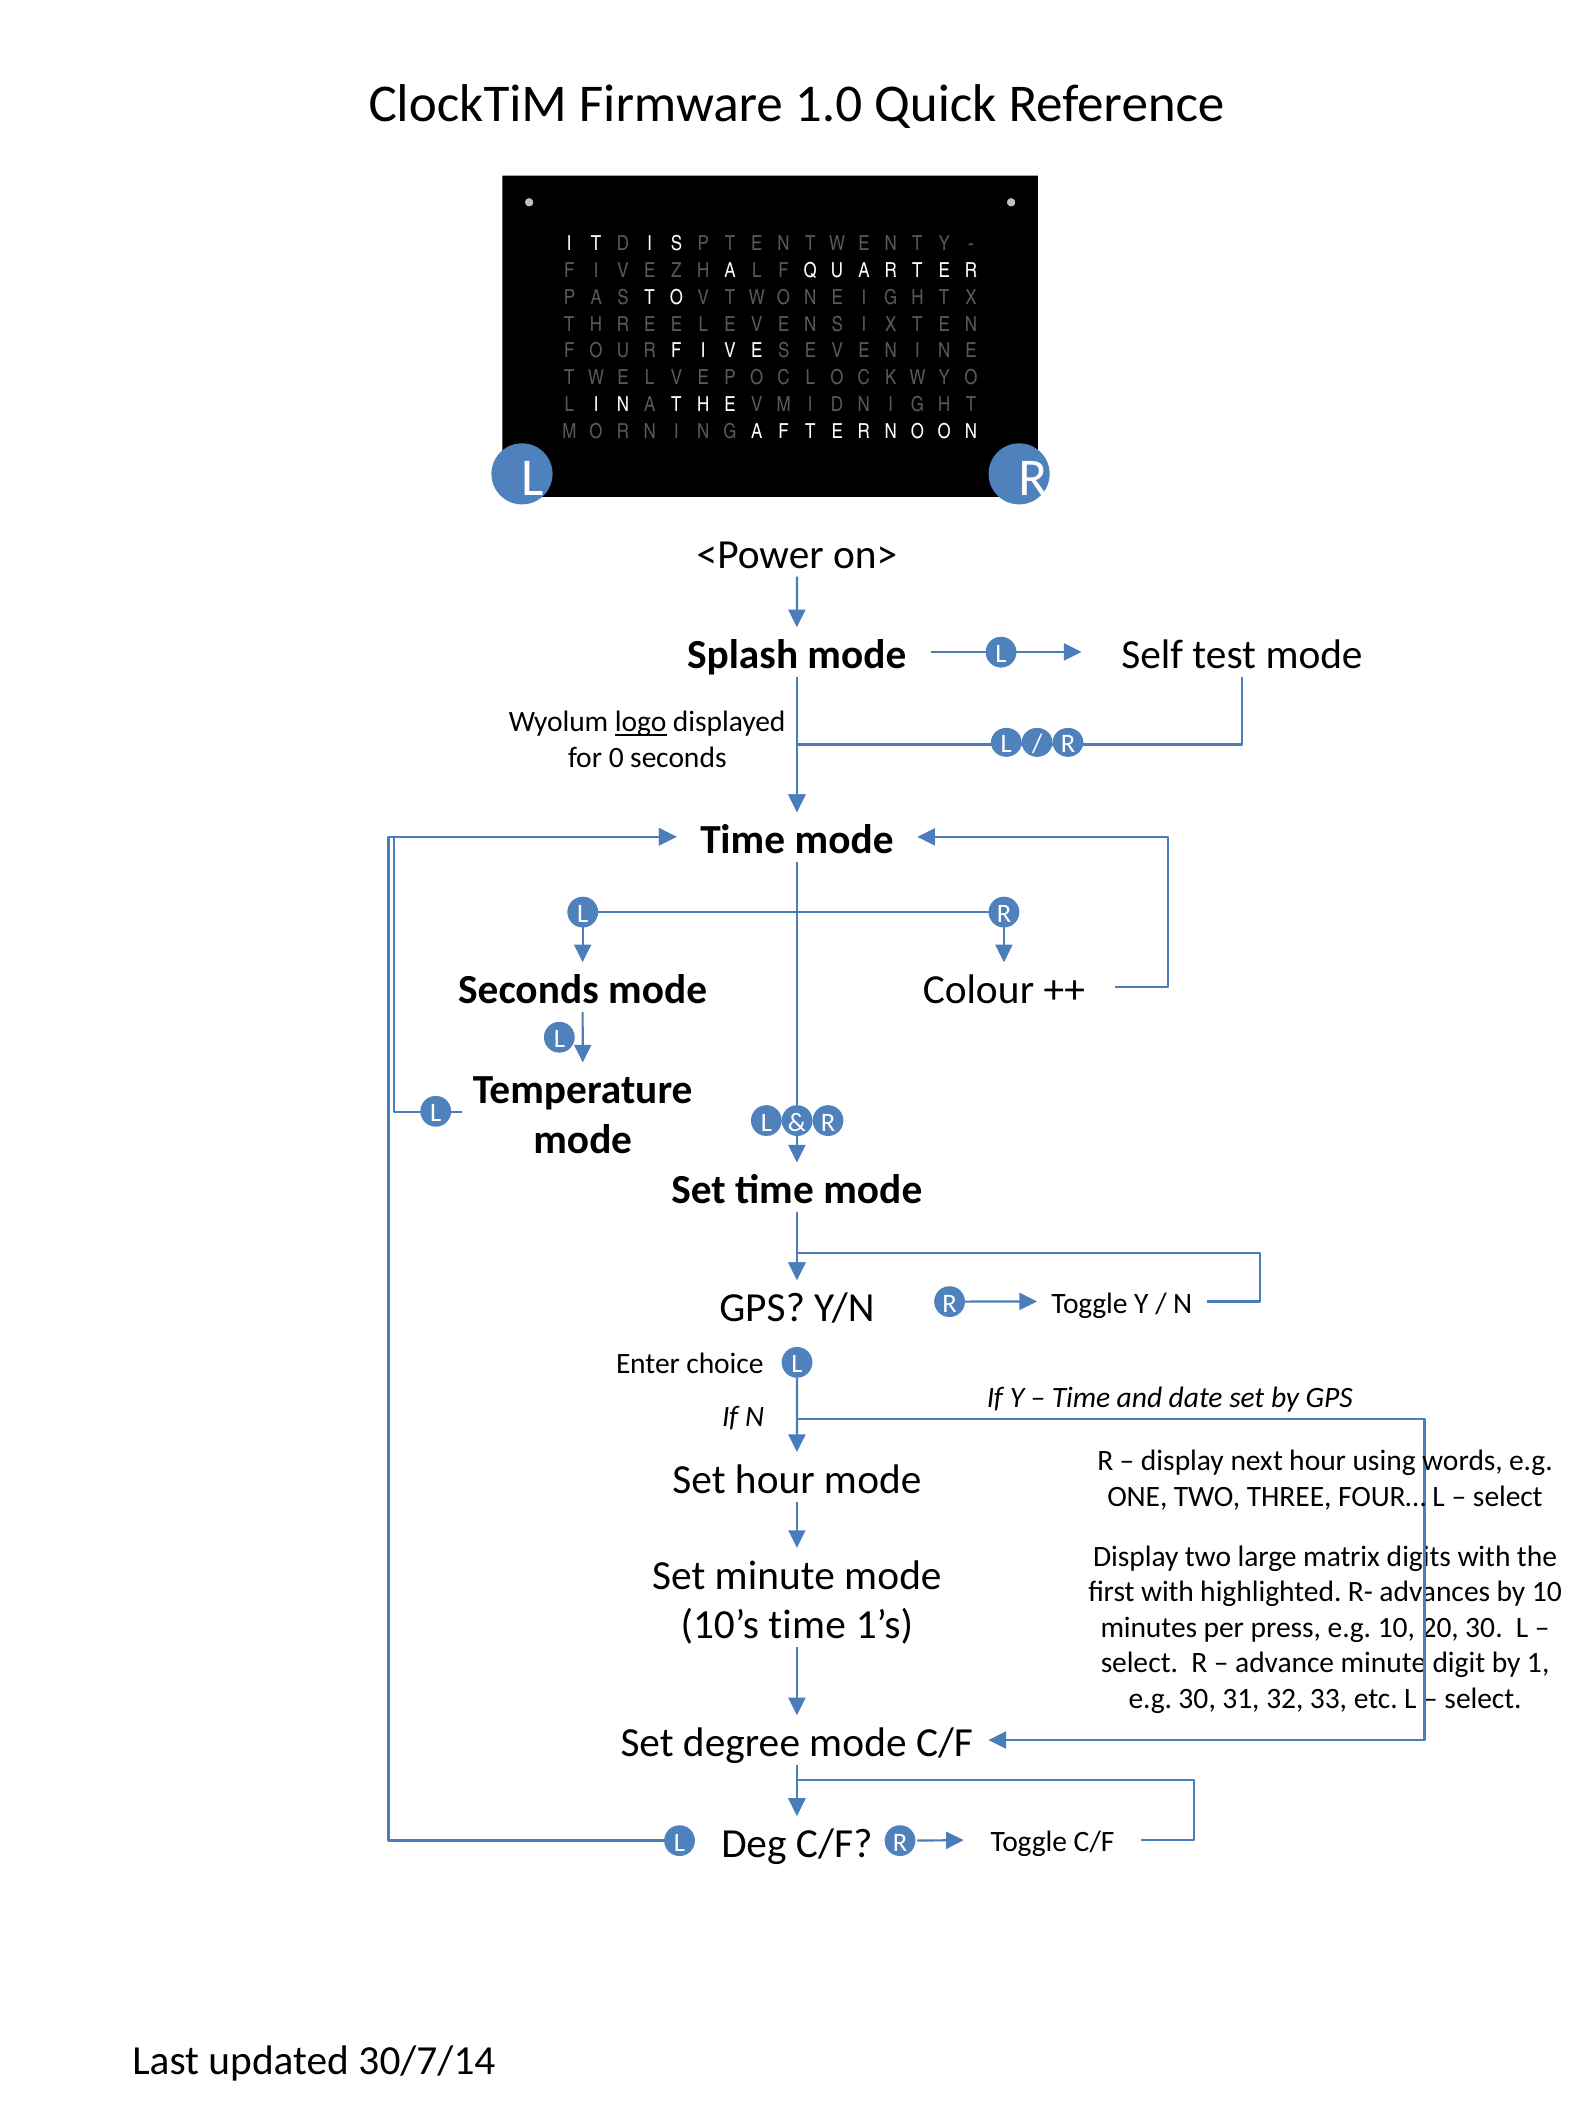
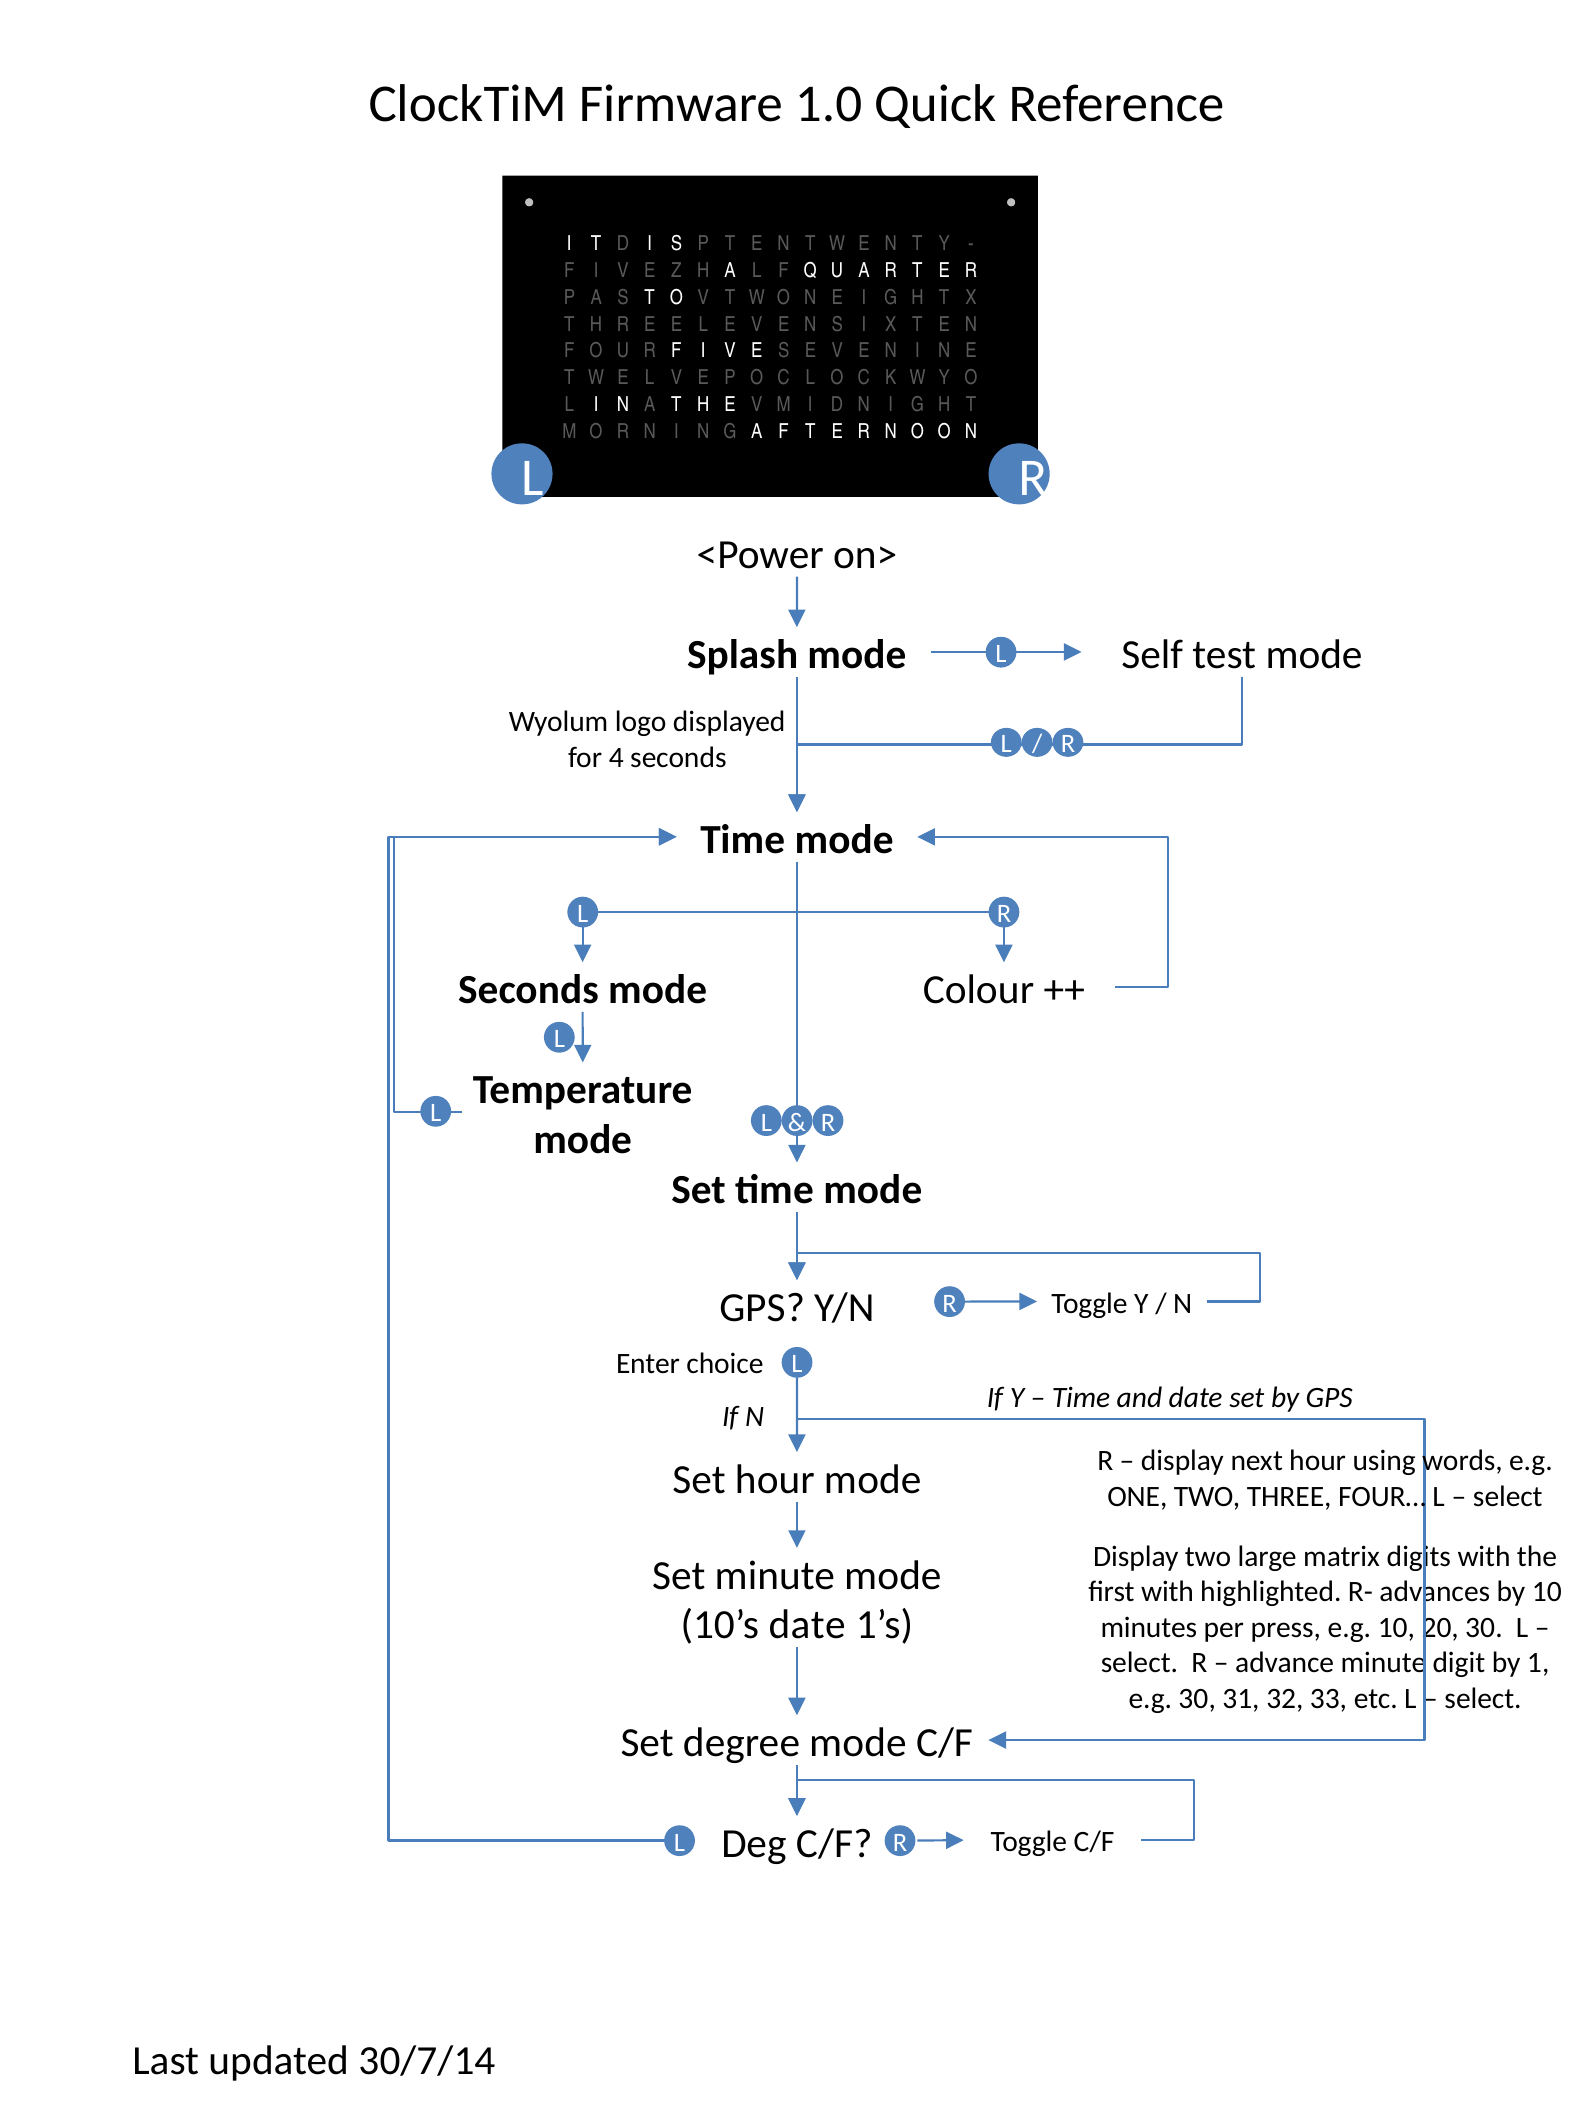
logo underline: present -> none
0: 0 -> 4
10’s time: time -> date
